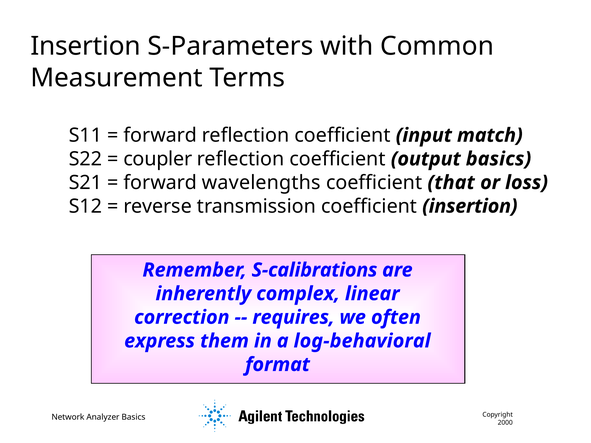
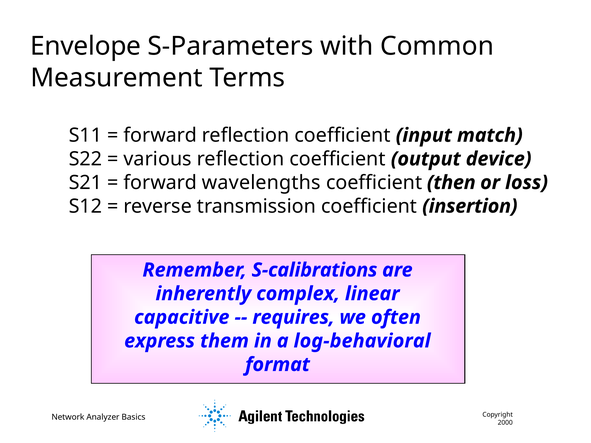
Insertion at (86, 46): Insertion -> Envelope
coupler: coupler -> various
output basics: basics -> device
that: that -> then
correction: correction -> capacitive
